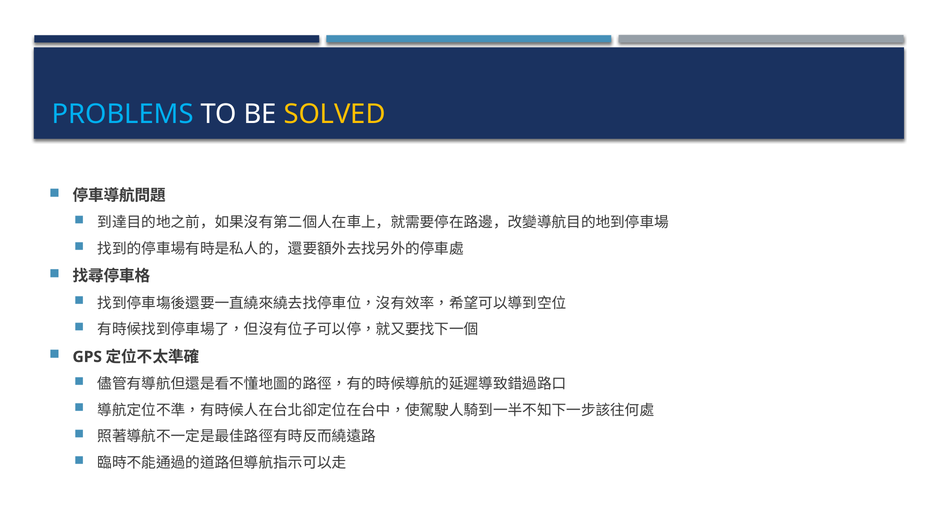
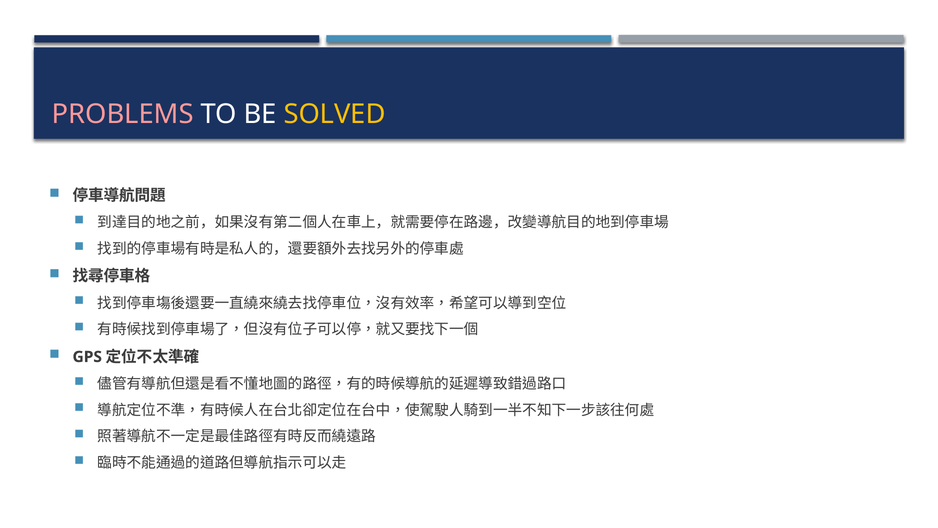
PROBLEMS colour: light blue -> pink
